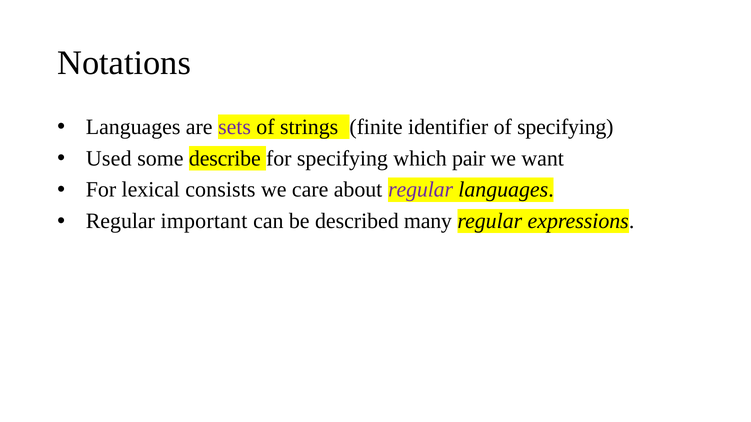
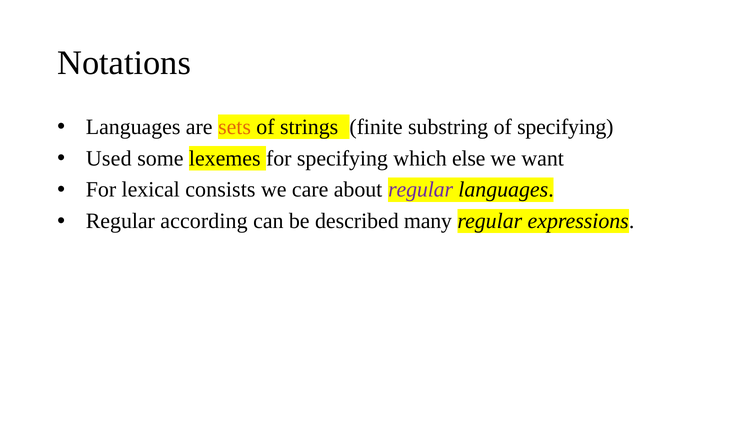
sets colour: purple -> orange
identifier: identifier -> substring
describe: describe -> lexemes
pair: pair -> else
important: important -> according
